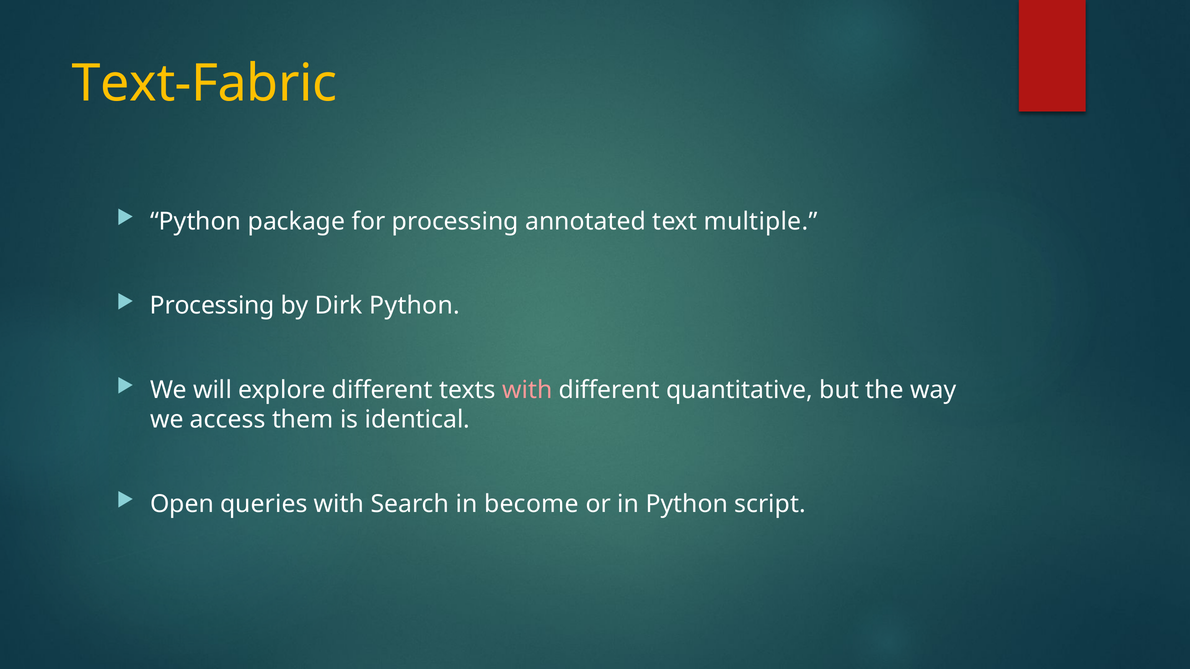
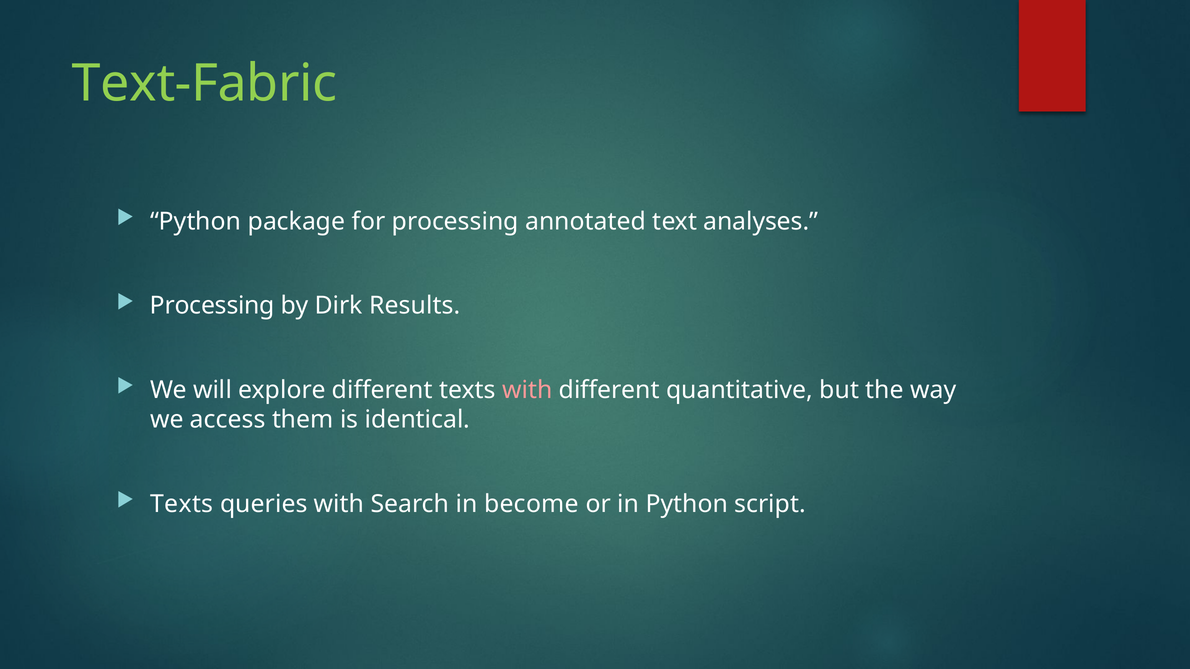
Text-Fabric colour: yellow -> light green
multiple: multiple -> analyses
Dirk Python: Python -> Results
Open at (182, 504): Open -> Texts
